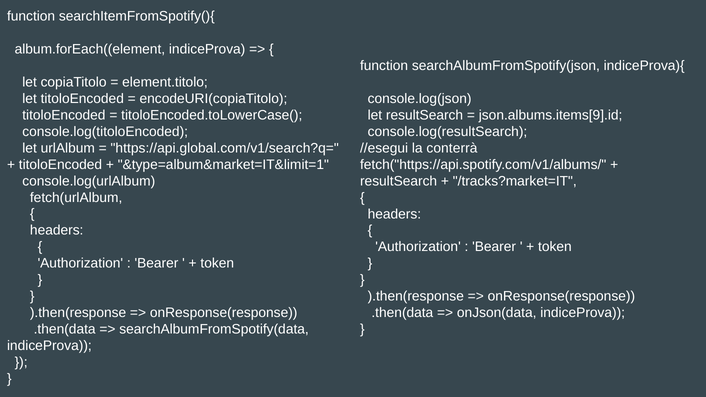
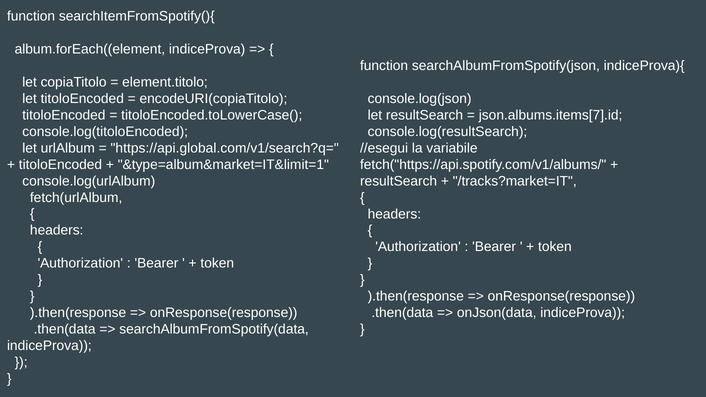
json.albums.items[9].id: json.albums.items[9].id -> json.albums.items[7].id
conterrà: conterrà -> variabile
